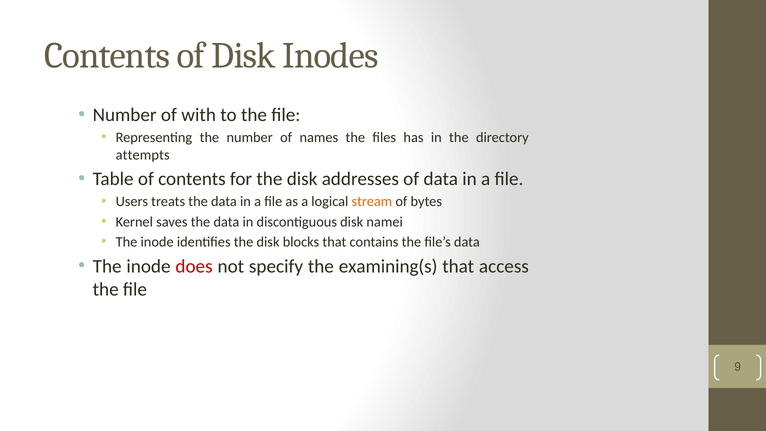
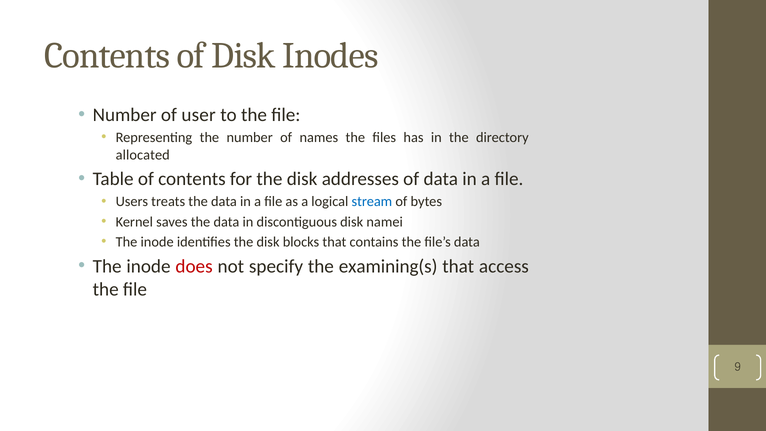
with: with -> user
attempts: attempts -> allocated
stream colour: orange -> blue
